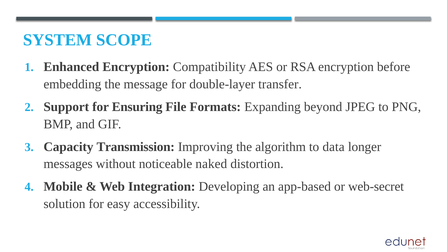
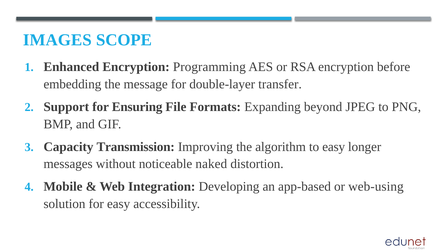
SYSTEM: SYSTEM -> IMAGES
Compatibility: Compatibility -> Programming
to data: data -> easy
web-secret: web-secret -> web-using
